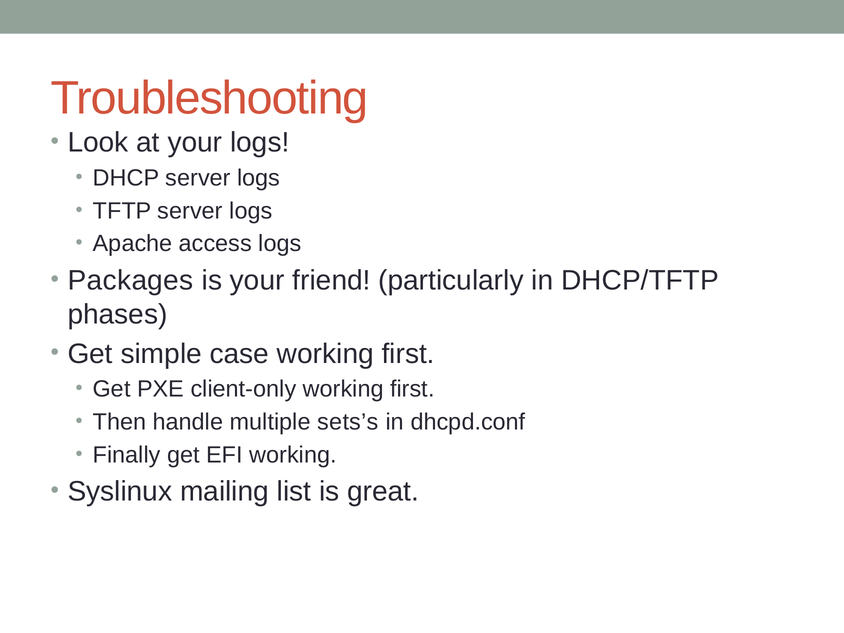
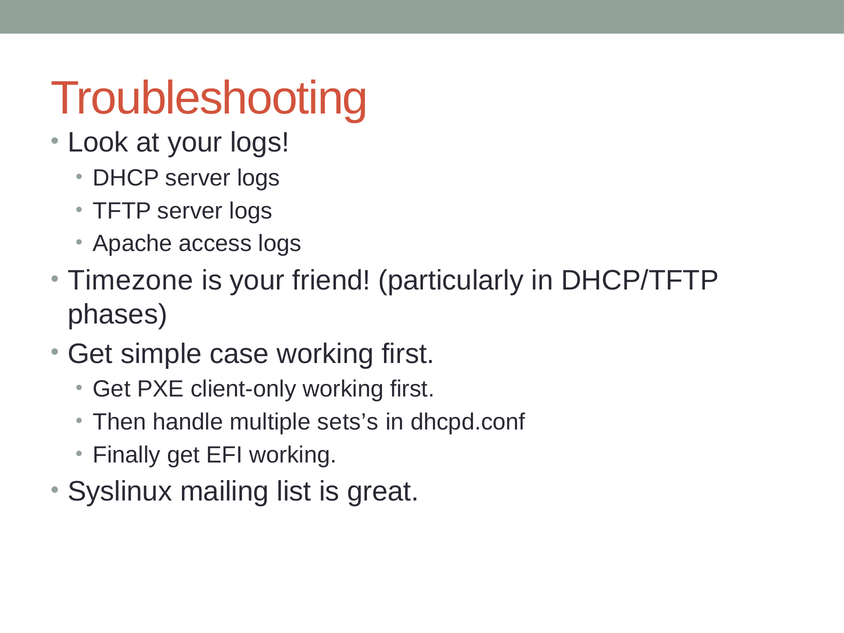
Packages: Packages -> Timezone
